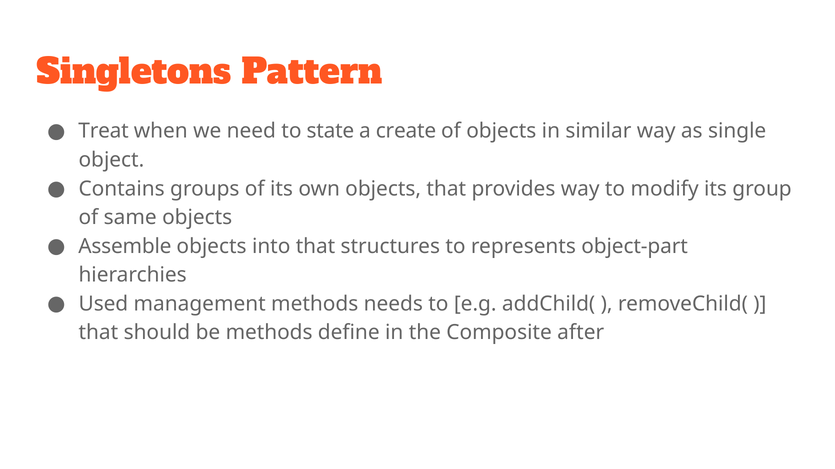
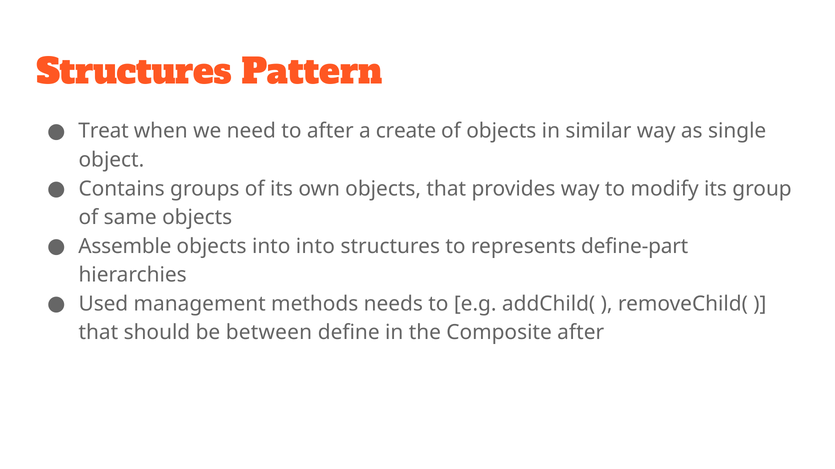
Singletons at (134, 72): Singletons -> Structures
to state: state -> after
into that: that -> into
object-part: object-part -> define-part
be methods: methods -> between
